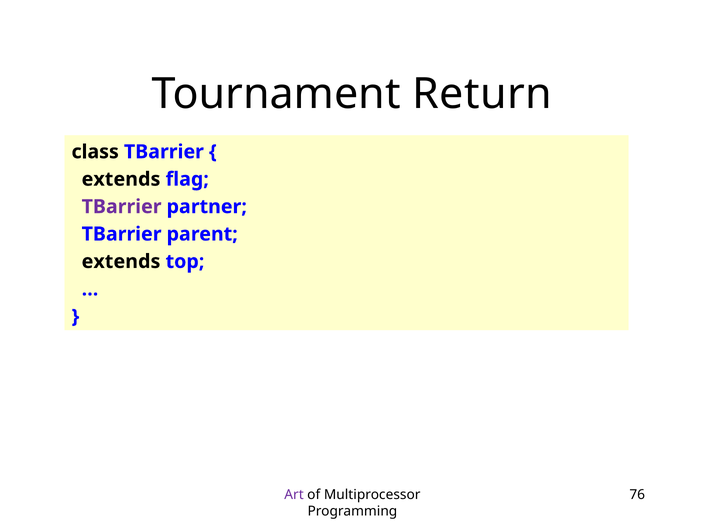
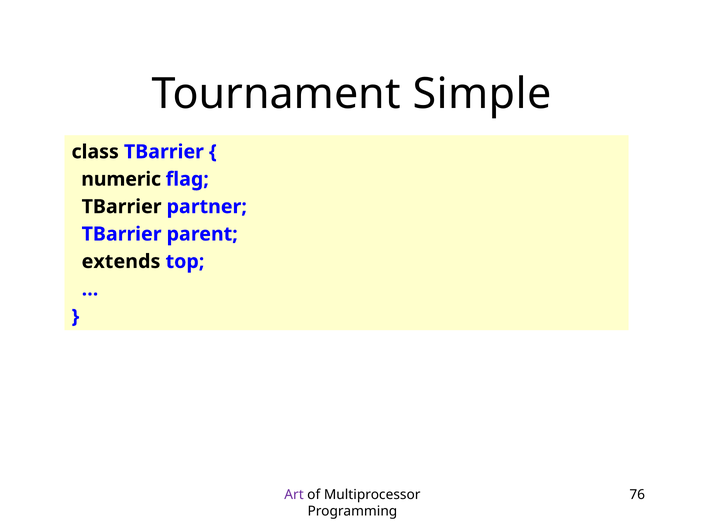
Return: Return -> Simple
extends at (121, 179): extends -> numeric
TBarrier at (122, 207) colour: purple -> black
